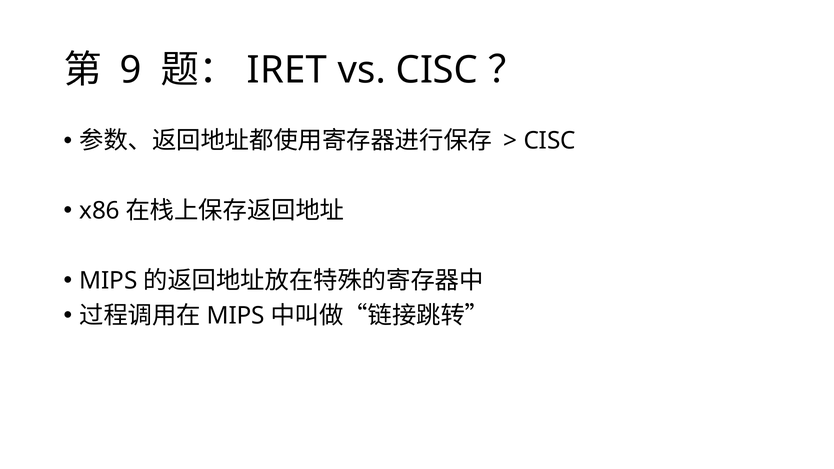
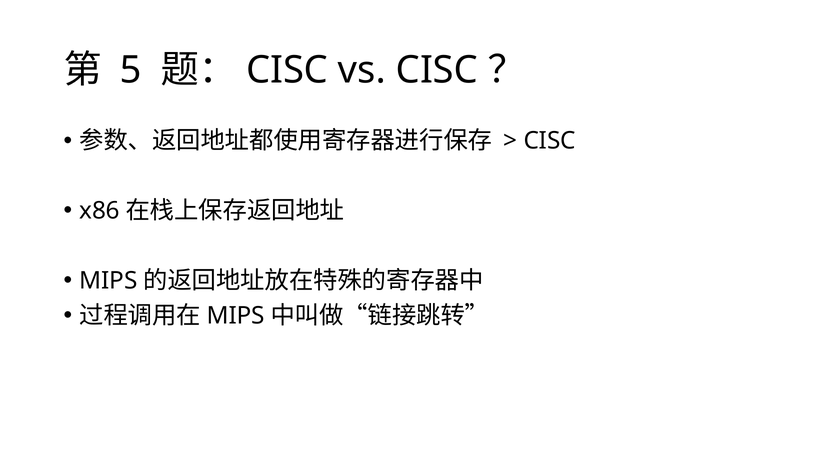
9: 9 -> 5
IRET at (287, 70): IRET -> CISC
